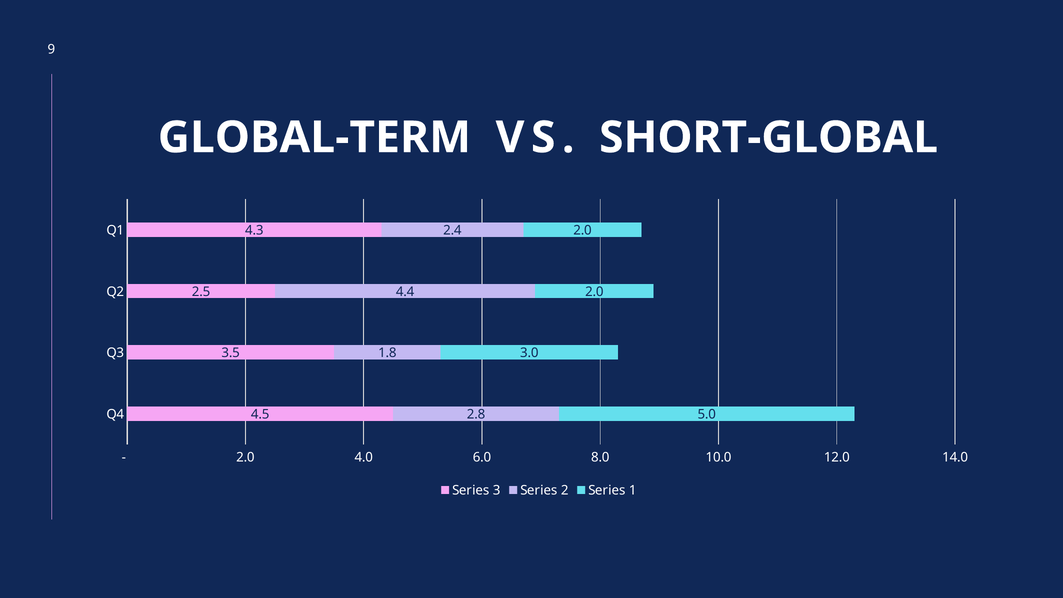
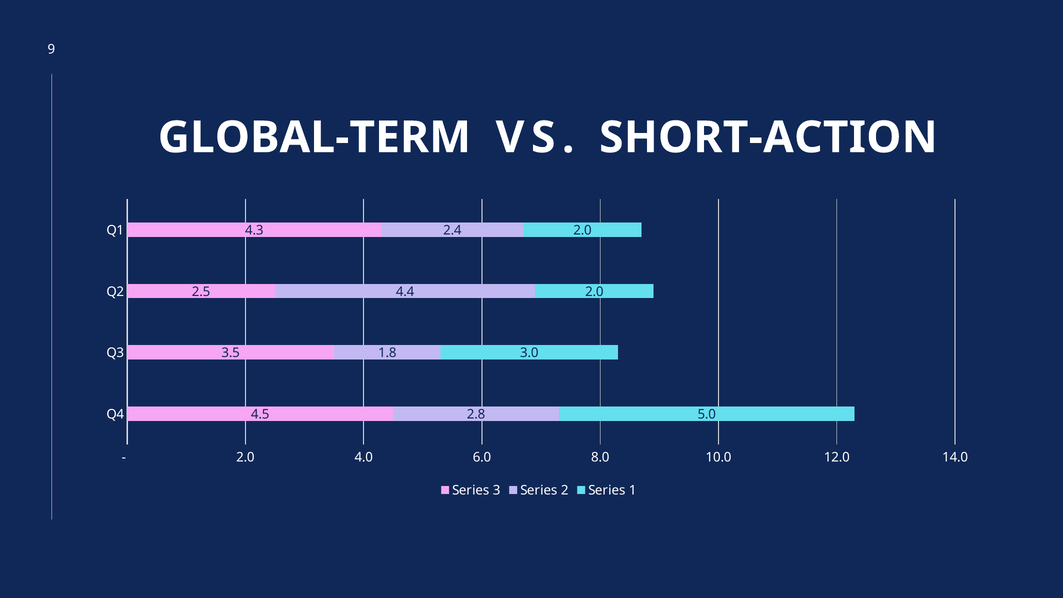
SHORT-GLOBAL: SHORT-GLOBAL -> SHORT-ACTION
